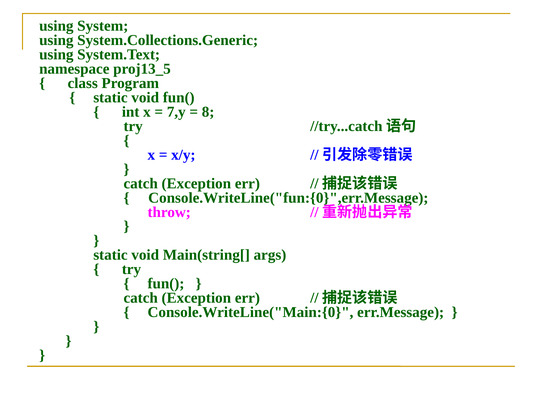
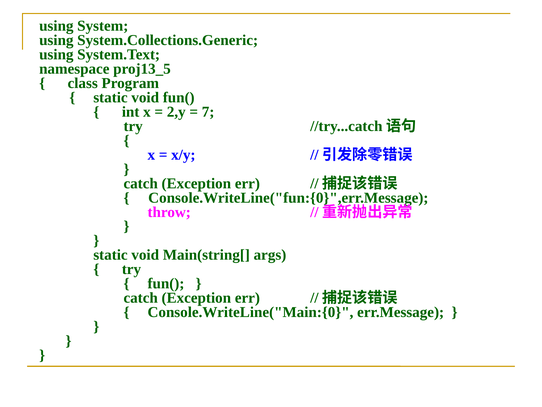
7,y: 7,y -> 2,y
8: 8 -> 7
